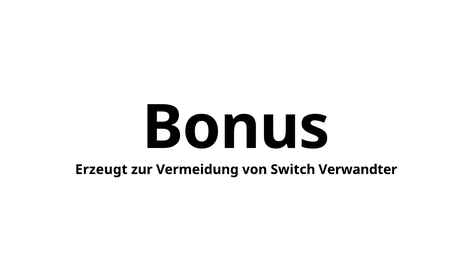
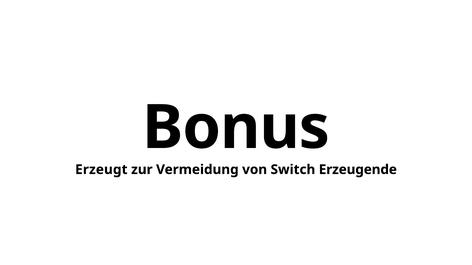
Verwandter: Verwandter -> Erzeugende
